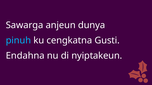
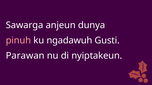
pinuh colour: light blue -> pink
cengkatna: cengkatna -> ngadawuh
Endahna: Endahna -> Parawan
